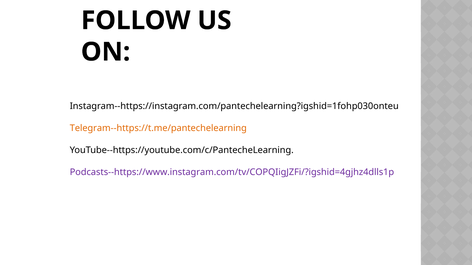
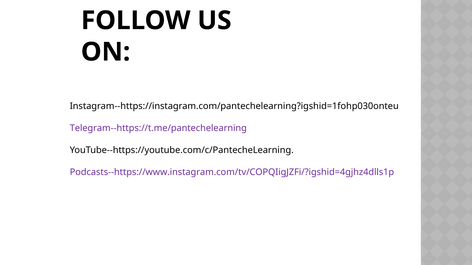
Telegram--https://t.me/pantechelearning colour: orange -> purple
